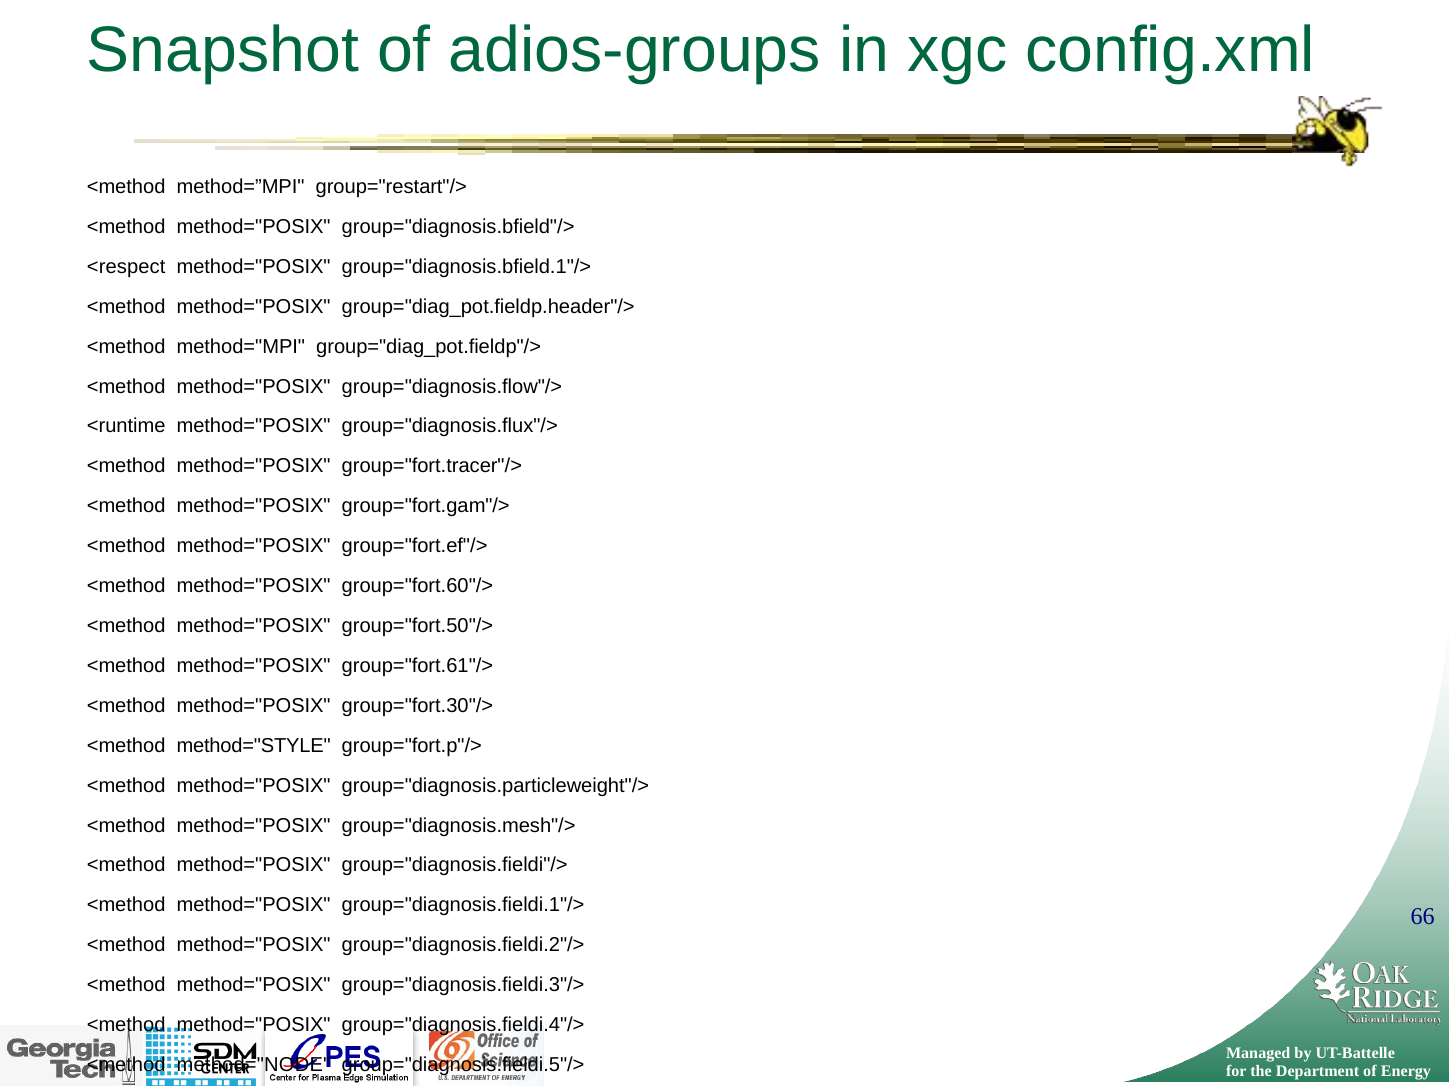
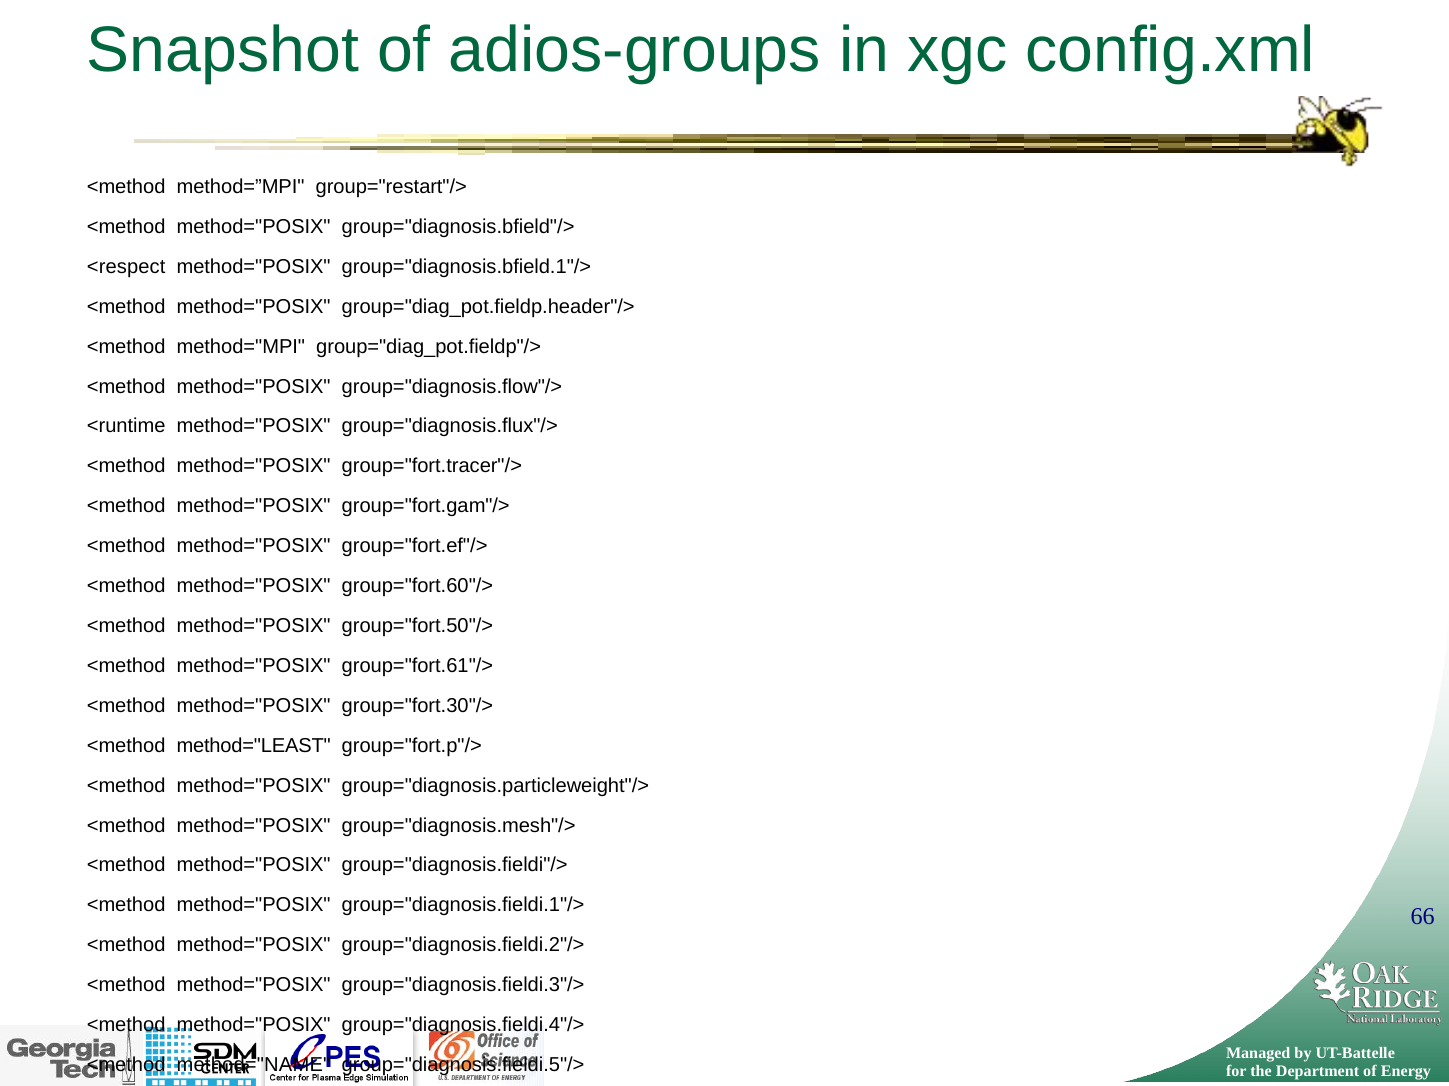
method="STYLE: method="STYLE -> method="LEAST
method="NODE: method="NODE -> method="NAME
